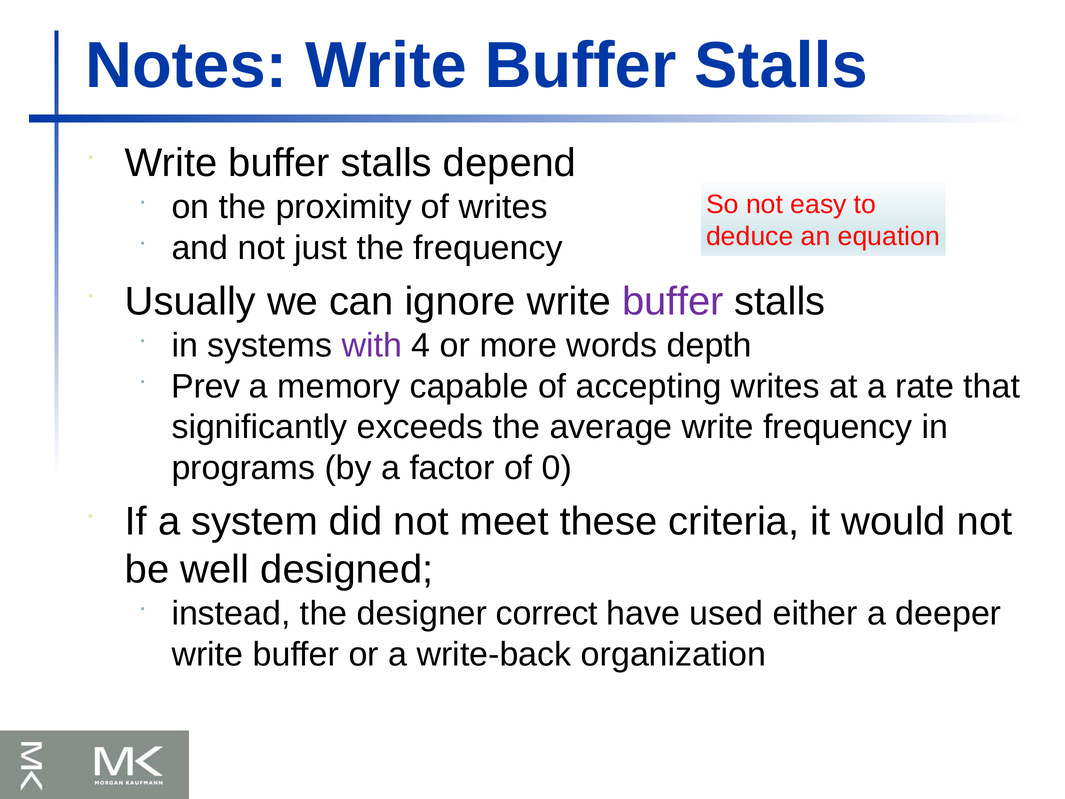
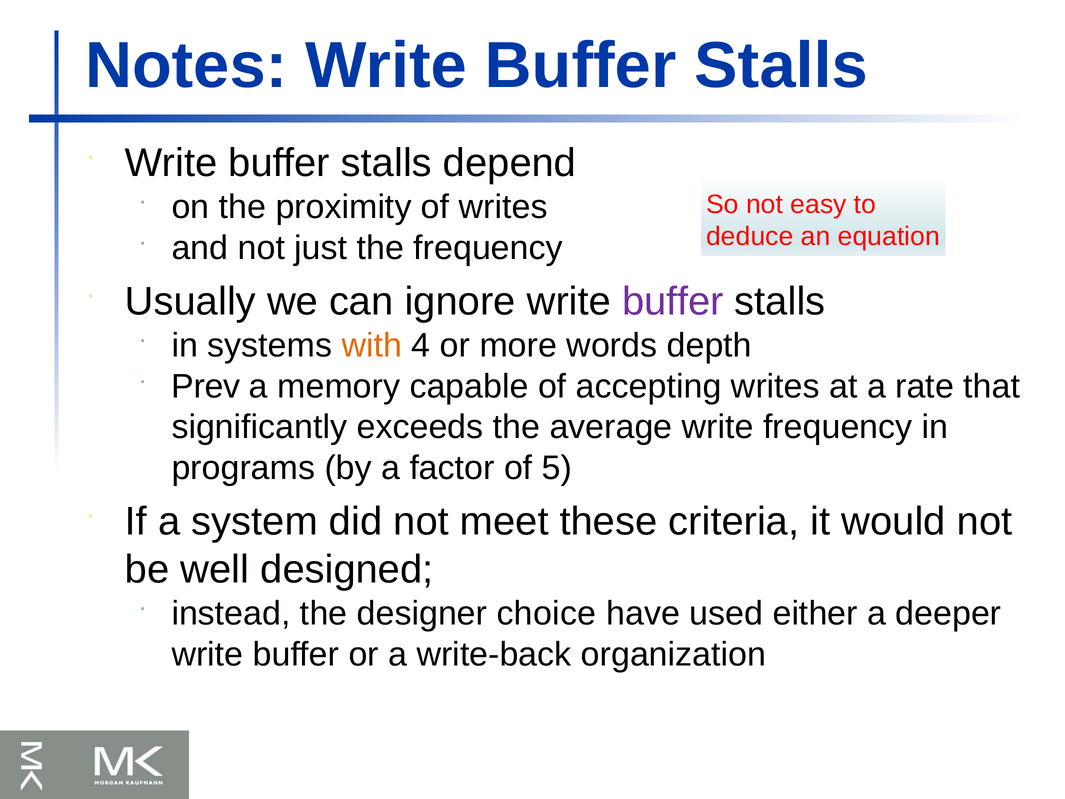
with colour: purple -> orange
0: 0 -> 5
correct: correct -> choice
